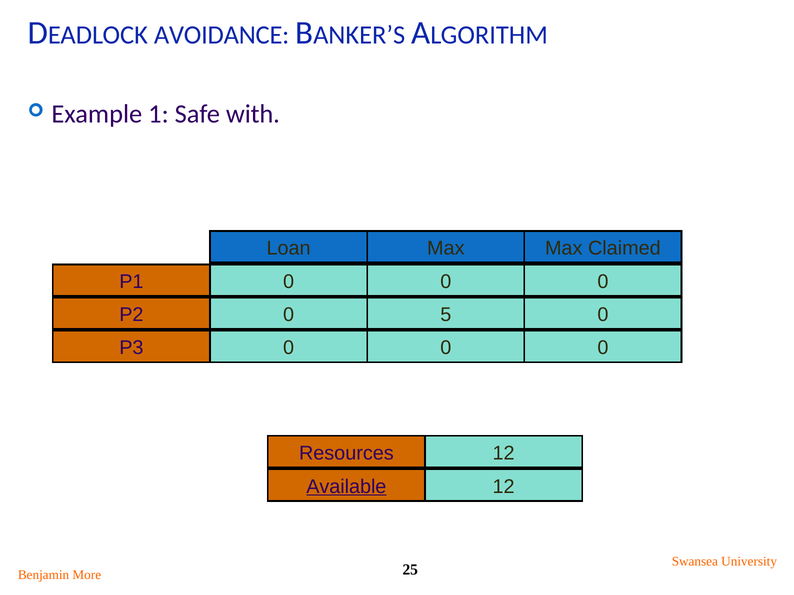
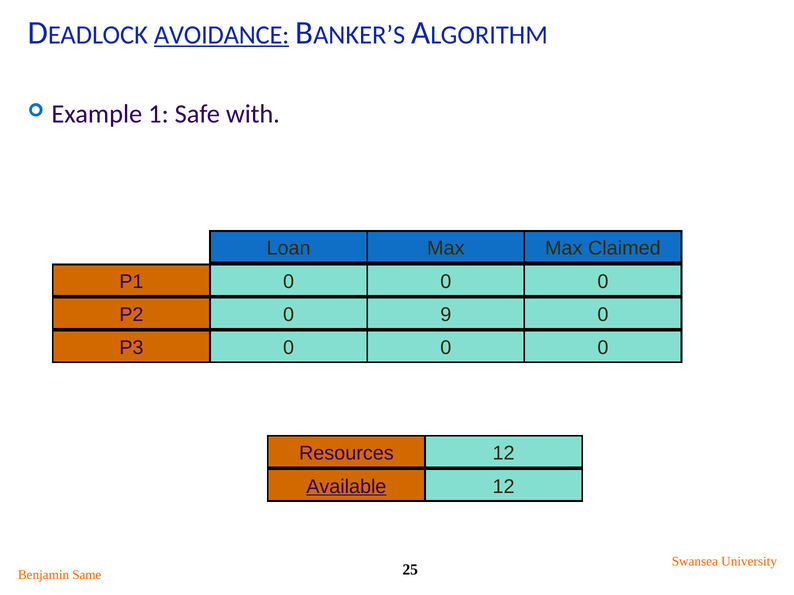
AVOIDANCE underline: none -> present
5: 5 -> 9
More: More -> Same
